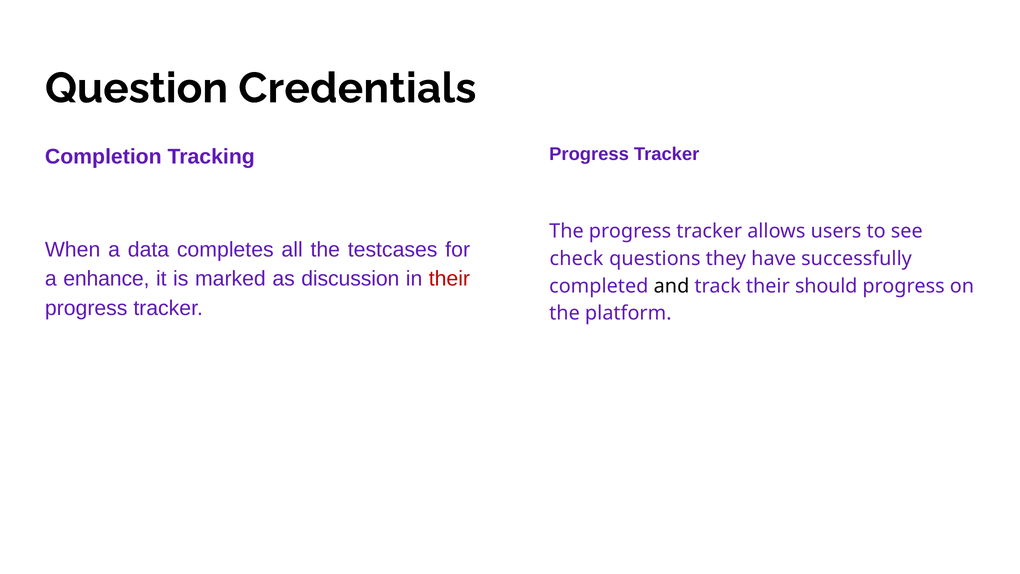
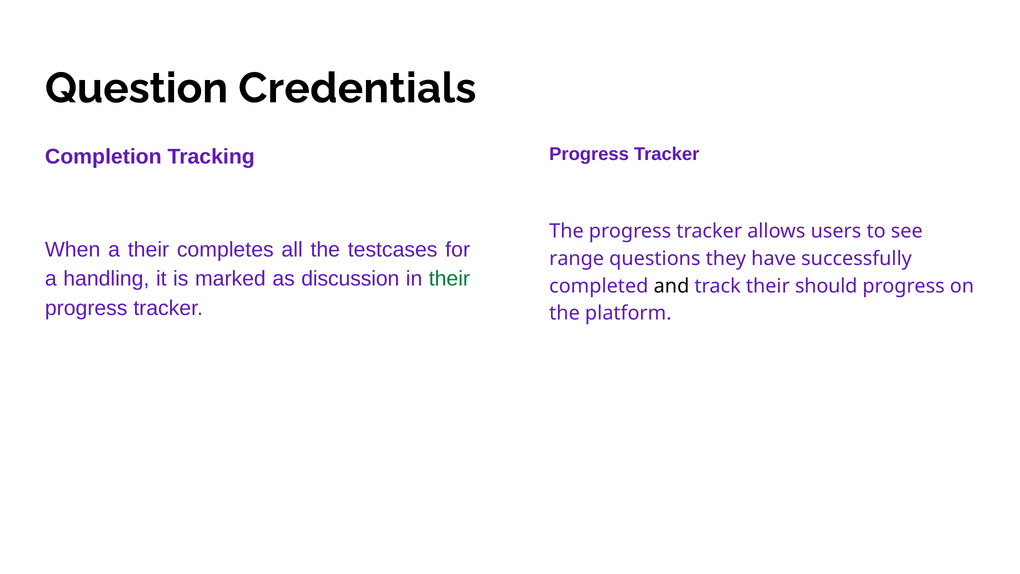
a data: data -> their
check: check -> range
enhance: enhance -> handling
their at (449, 279) colour: red -> green
